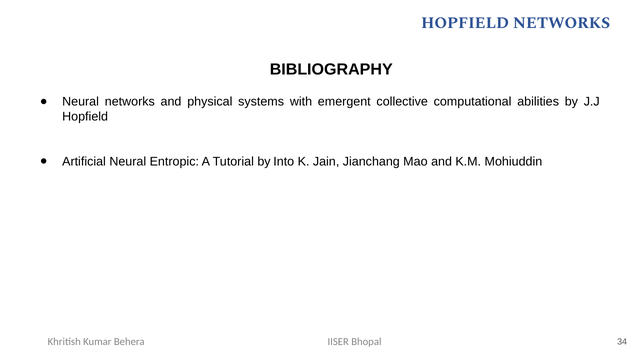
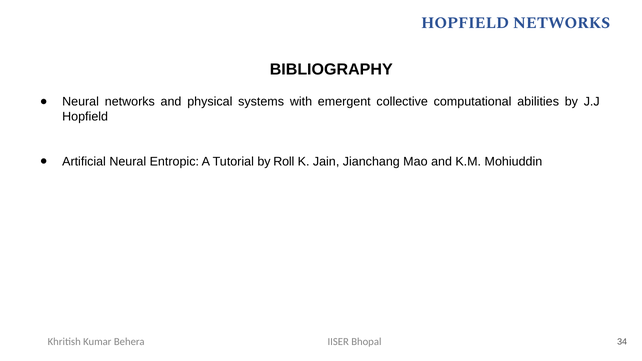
Into: Into -> Roll
